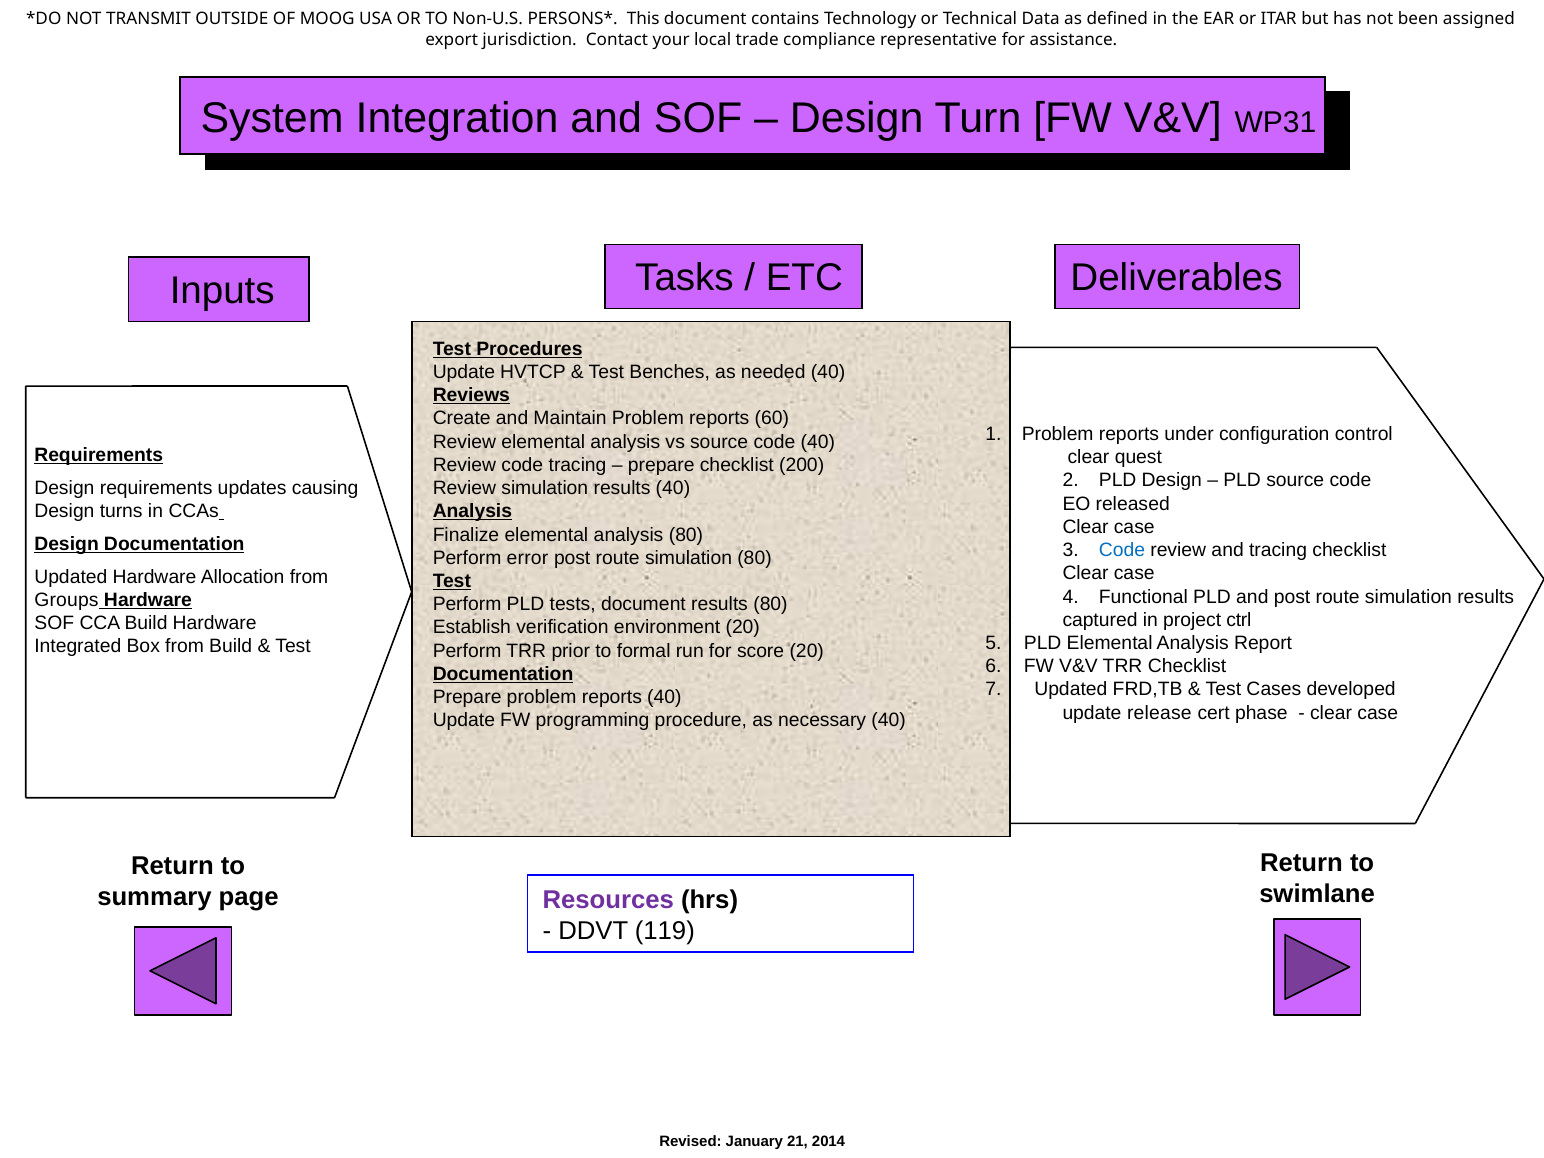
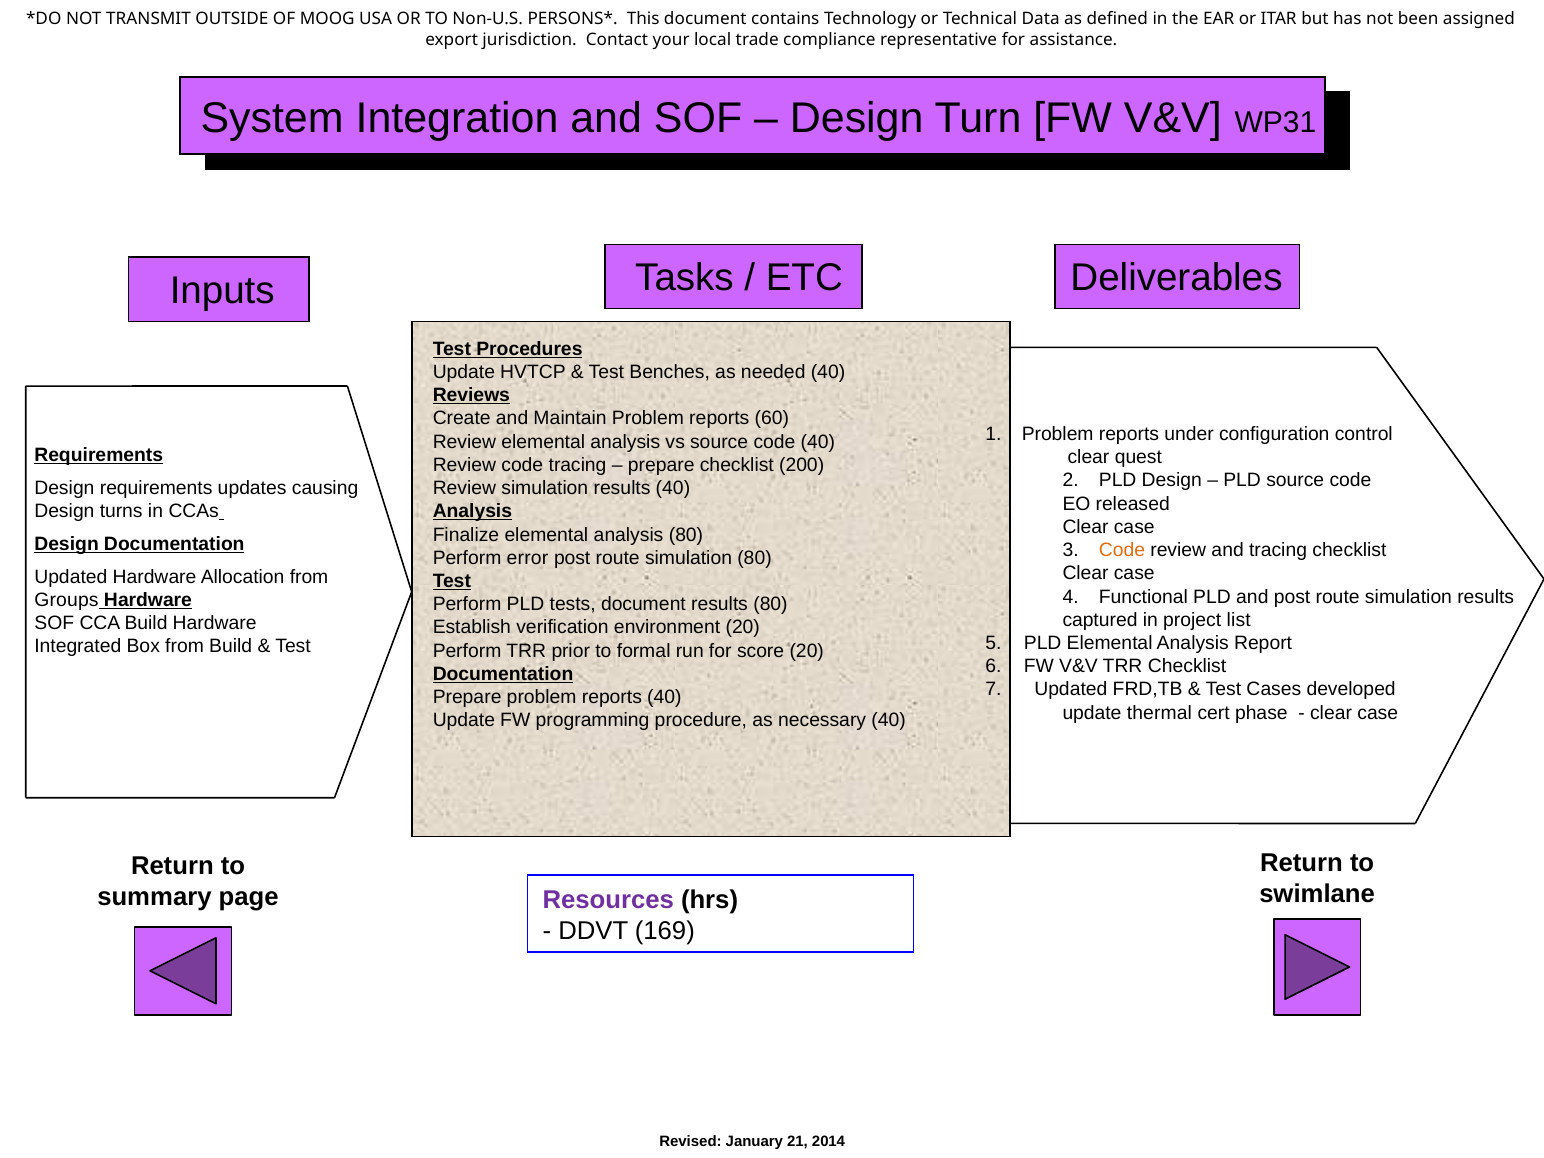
Code at (1122, 550) colour: blue -> orange
ctrl: ctrl -> list
release: release -> thermal
119: 119 -> 169
